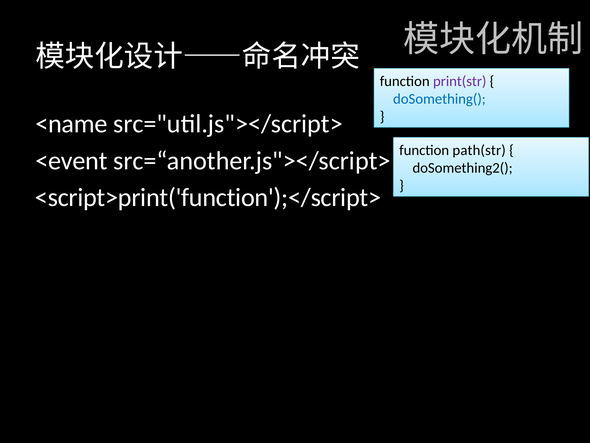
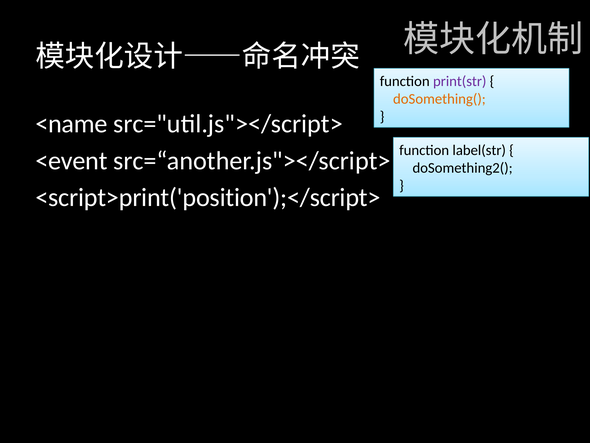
doSomething( colour: blue -> orange
path(str: path(str -> label(str
<script>print('function');</script>: <script>print('function');</script> -> <script>print('position');</script>
